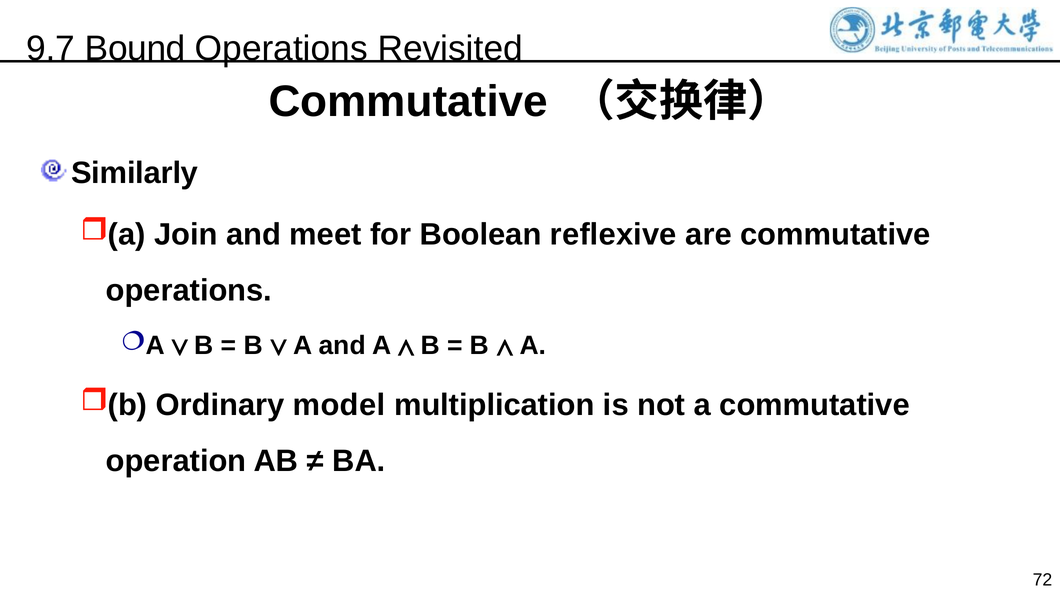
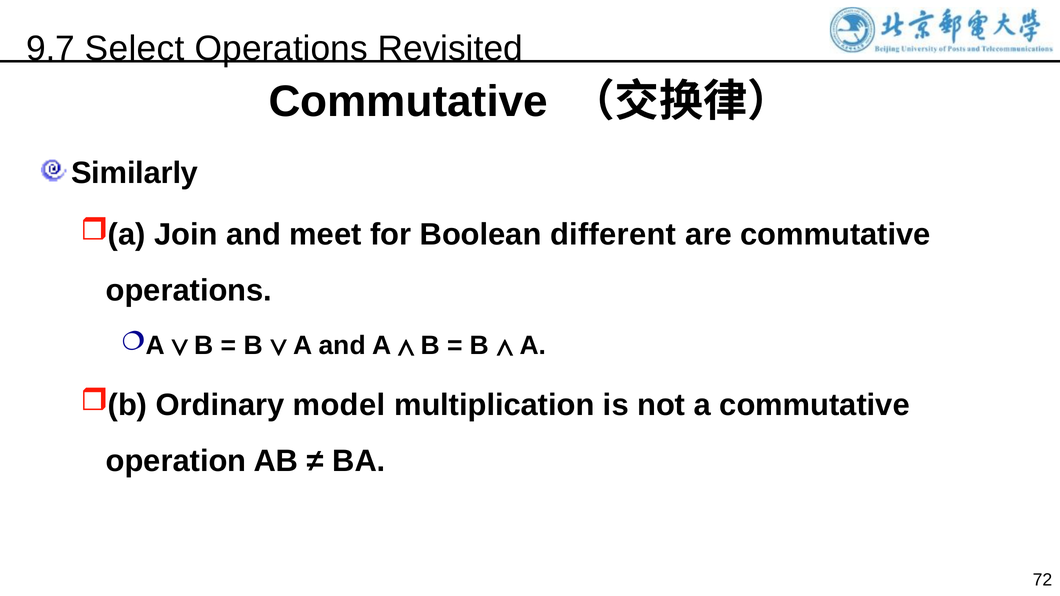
Bound: Bound -> Select
reflexive: reflexive -> different
